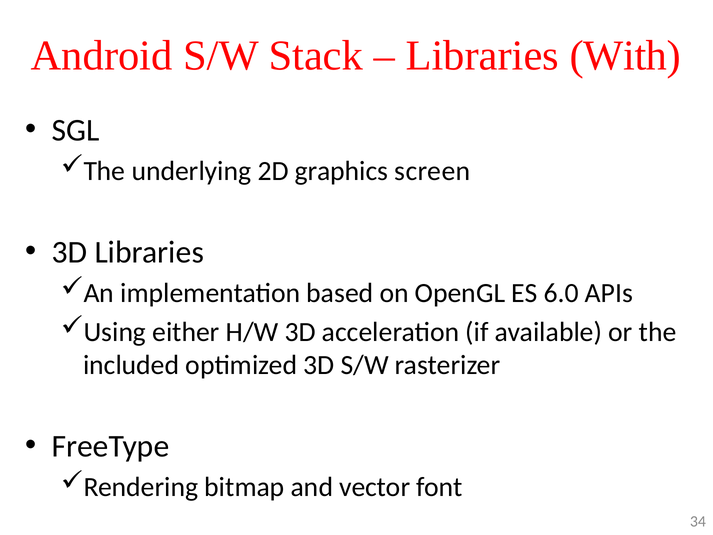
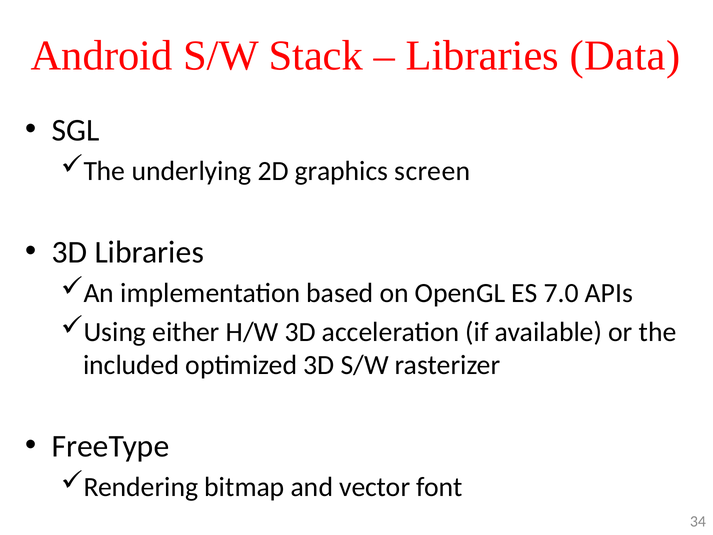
With: With -> Data
6.0: 6.0 -> 7.0
